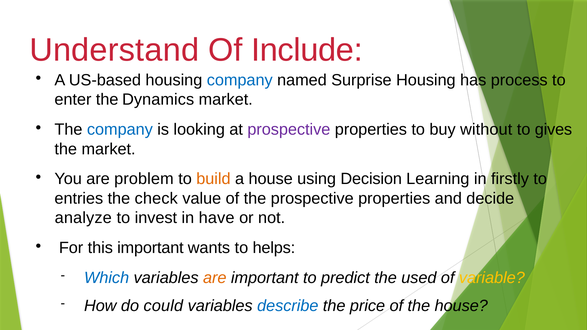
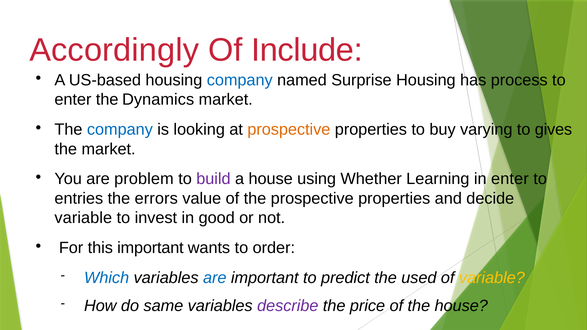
Understand: Understand -> Accordingly
prospective at (289, 130) colour: purple -> orange
without: without -> varying
build colour: orange -> purple
Decision: Decision -> Whether
in firstly: firstly -> enter
check: check -> errors
analyze at (83, 218): analyze -> variable
have: have -> good
helps: helps -> order
are at (215, 278) colour: orange -> blue
could: could -> same
describe colour: blue -> purple
